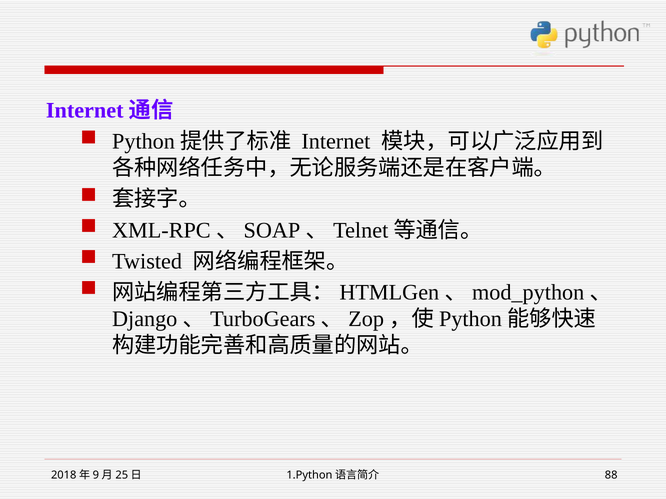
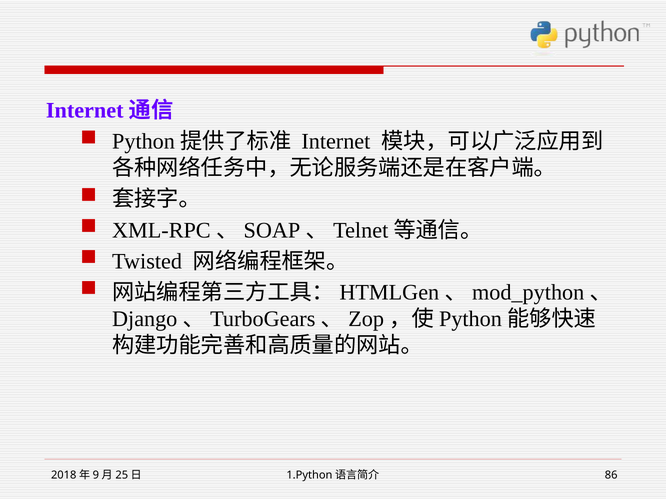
88: 88 -> 86
